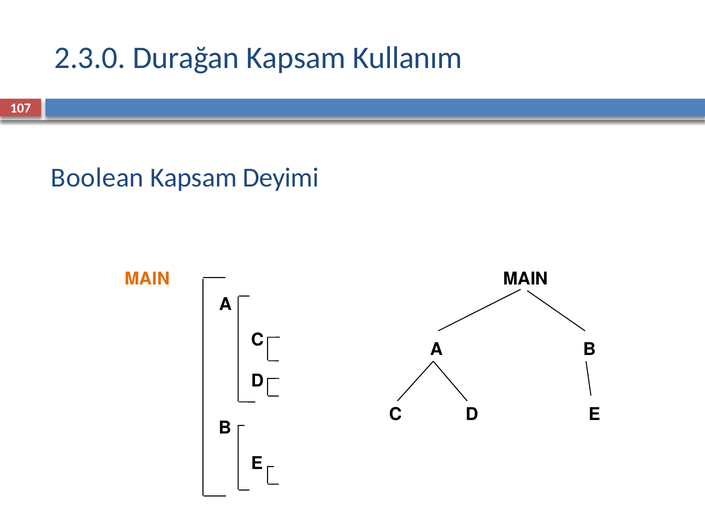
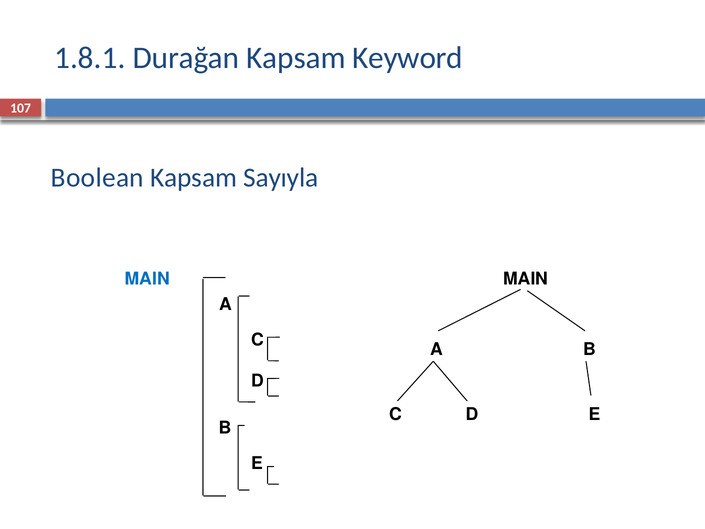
2.3.0: 2.3.0 -> 1.8.1
Kullanım: Kullanım -> Keyword
Deyimi: Deyimi -> Sayıyla
MAIN at (147, 279) colour: orange -> blue
